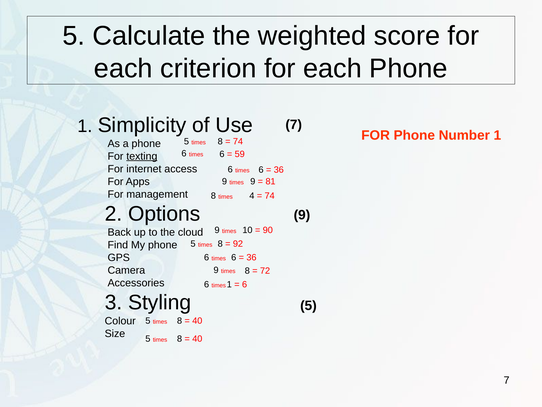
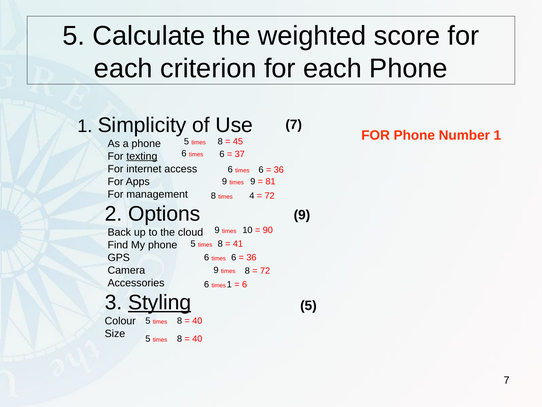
74 at (238, 141): 74 -> 45
59: 59 -> 37
74 at (270, 196): 74 -> 72
92: 92 -> 41
Styling underline: none -> present
